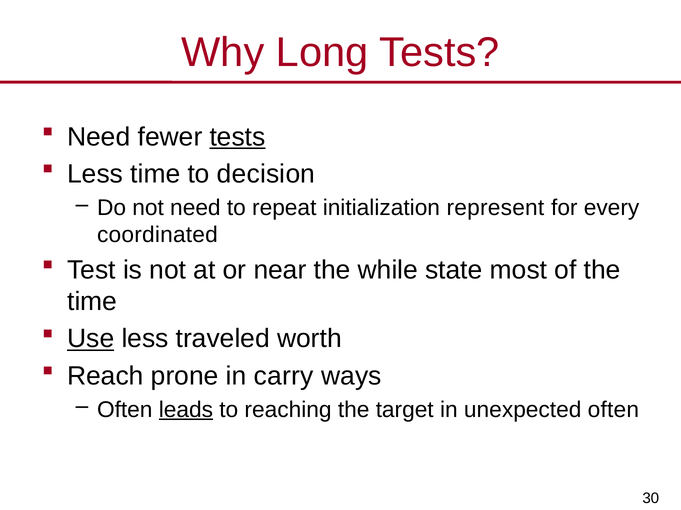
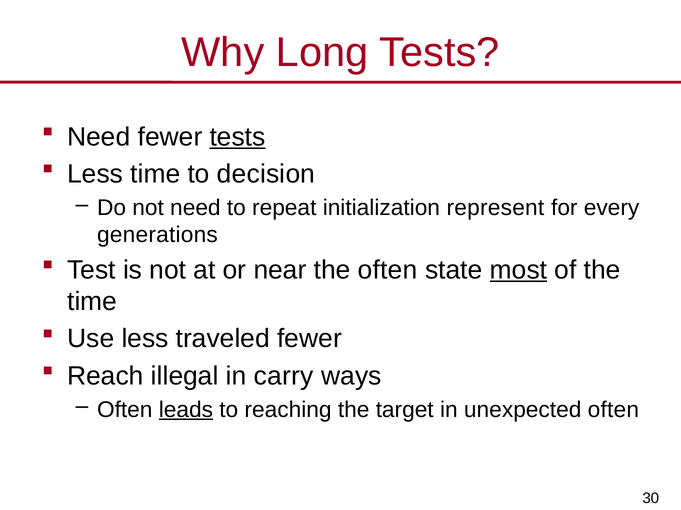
coordinated: coordinated -> generations
the while: while -> often
most underline: none -> present
Use underline: present -> none
traveled worth: worth -> fewer
prone: prone -> illegal
